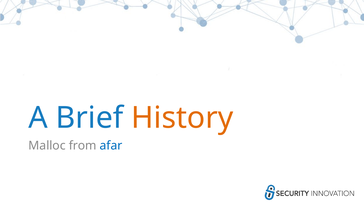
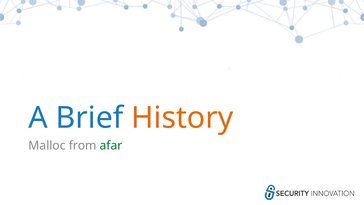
afar colour: blue -> green
